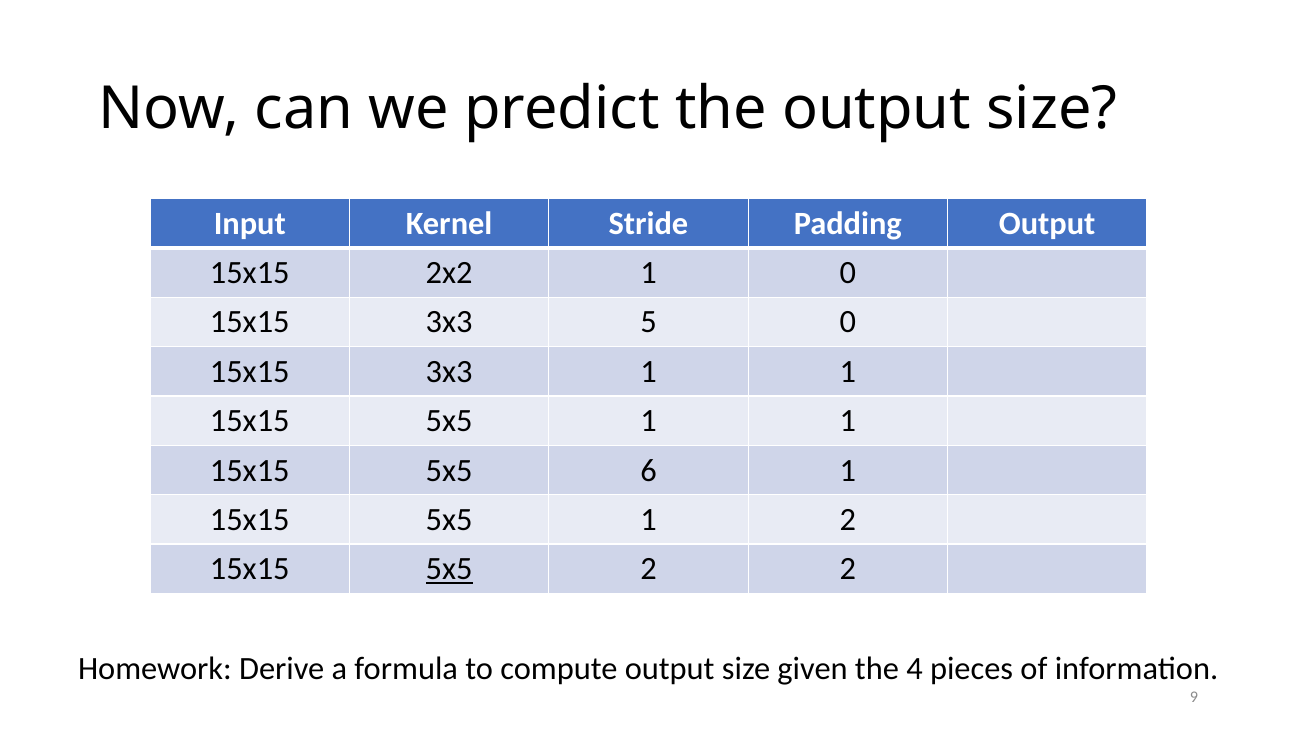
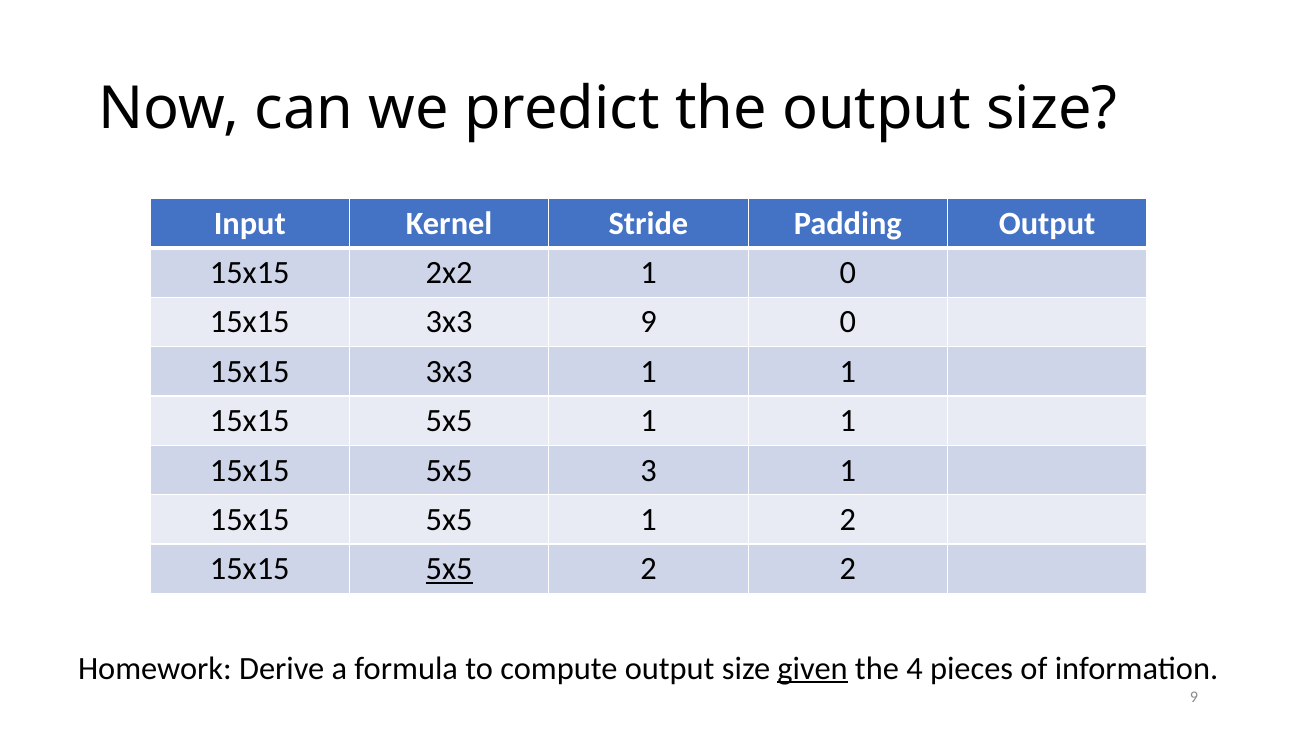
3x3 5: 5 -> 9
6: 6 -> 3
given underline: none -> present
